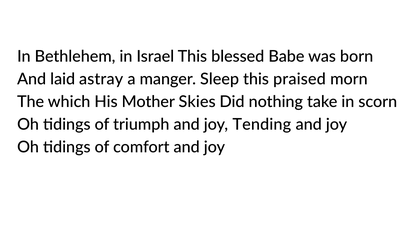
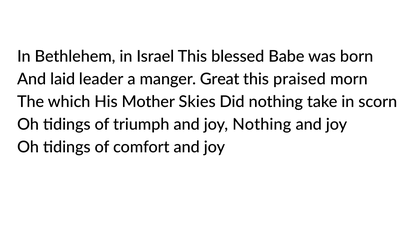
astray: astray -> leader
Sleep: Sleep -> Great
joy Tending: Tending -> Nothing
